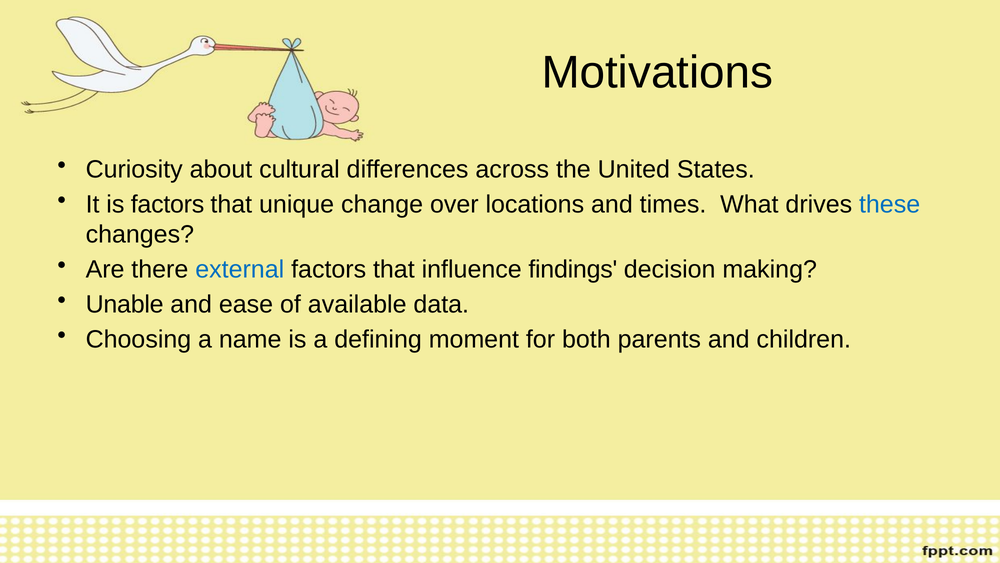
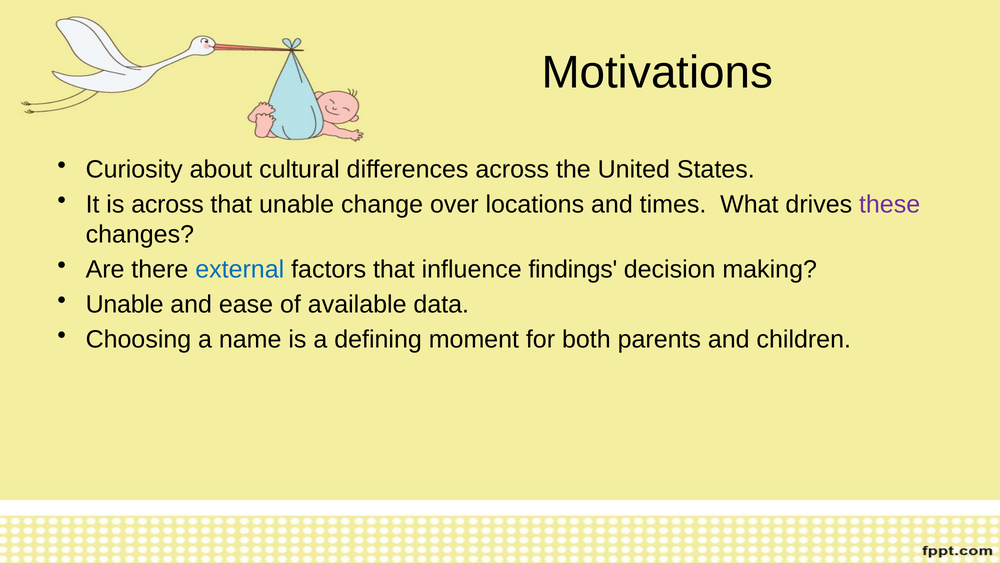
is factors: factors -> across
that unique: unique -> unable
these colour: blue -> purple
